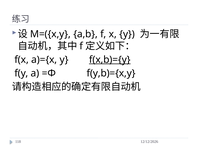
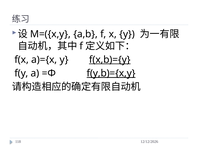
f(y,b)={x,y underline: none -> present
